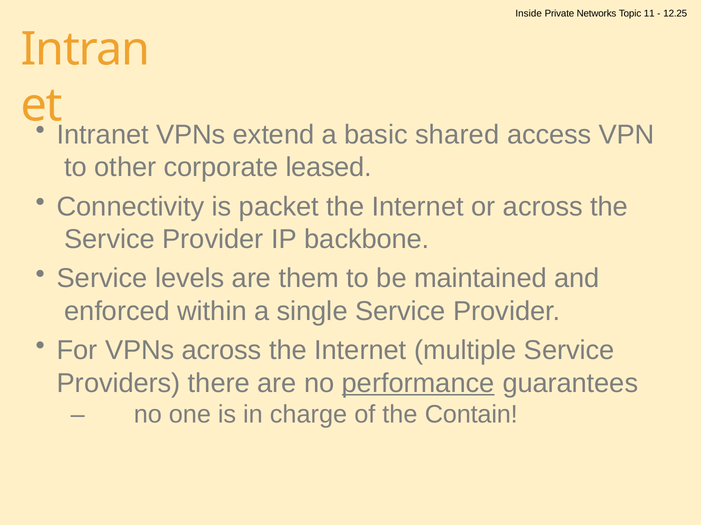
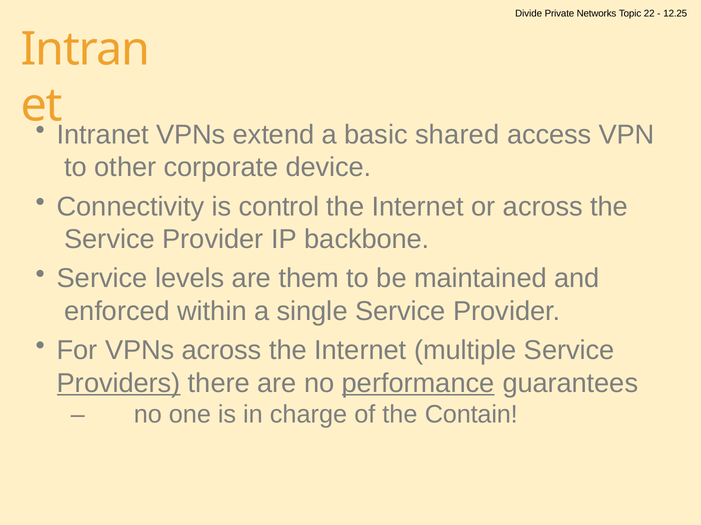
Inside: Inside -> Divide
11: 11 -> 22
leased: leased -> device
packet: packet -> control
Providers underline: none -> present
